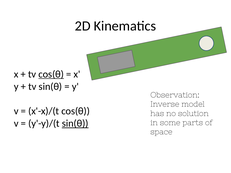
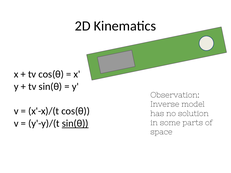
cos(θ at (51, 74) underline: present -> none
